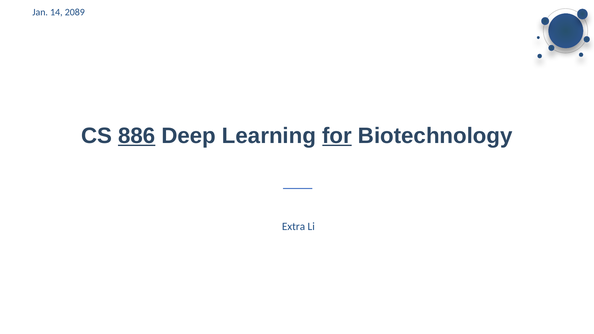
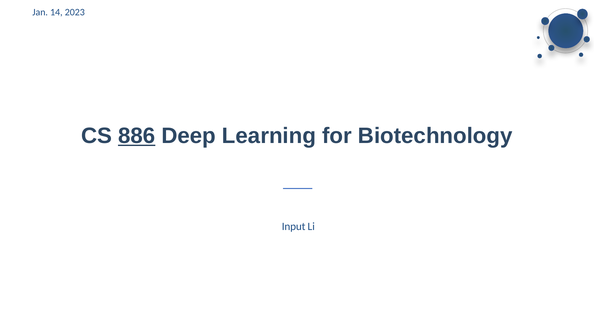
2089: 2089 -> 2023
for underline: present -> none
Extra: Extra -> Input
